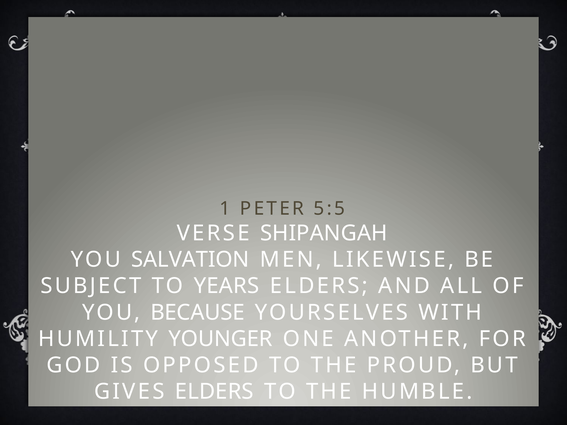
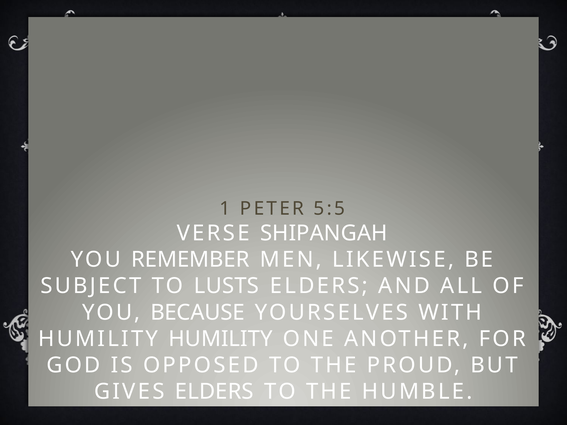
SALVATION: SALVATION -> REMEMBER
YEARS: YEARS -> LUSTS
HUMILITY YOUNGER: YOUNGER -> HUMILITY
